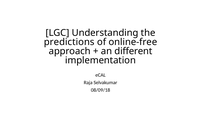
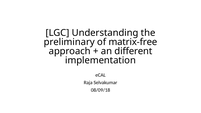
predictions: predictions -> preliminary
online-free: online-free -> matrix-free
